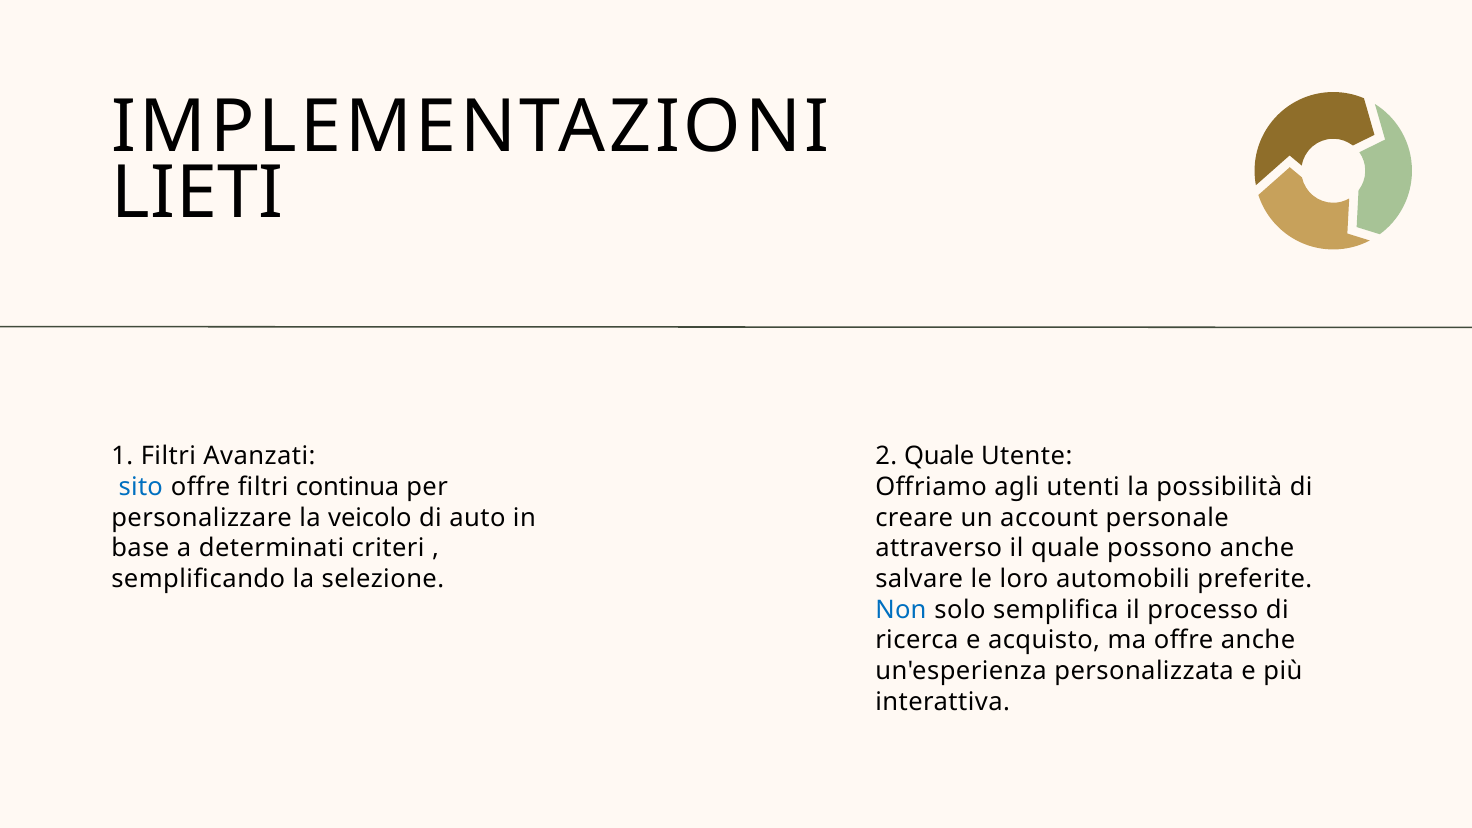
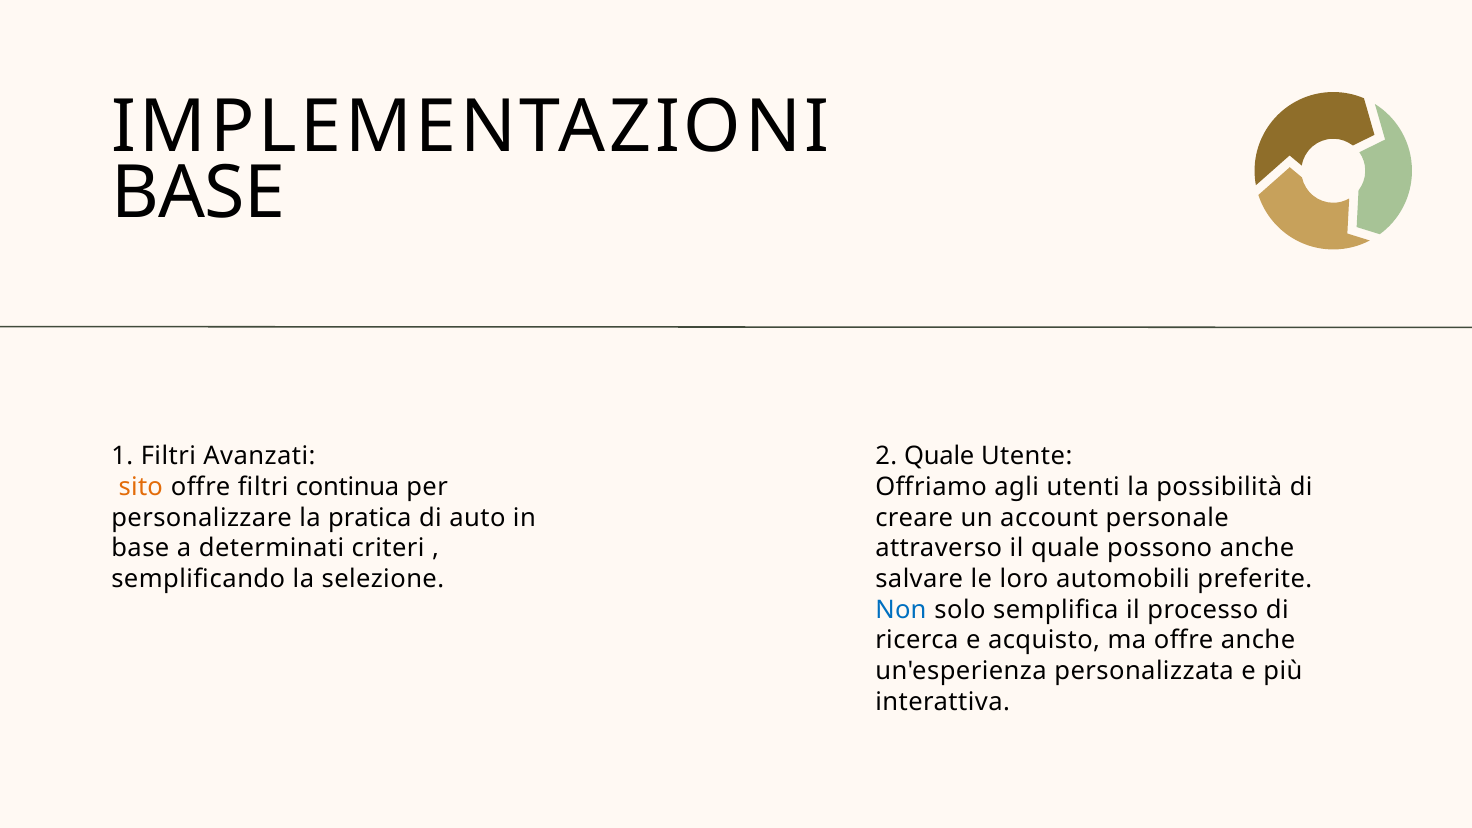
LIETI at (198, 193): LIETI -> BASE
sito colour: blue -> orange
veicolo: veicolo -> pratica
